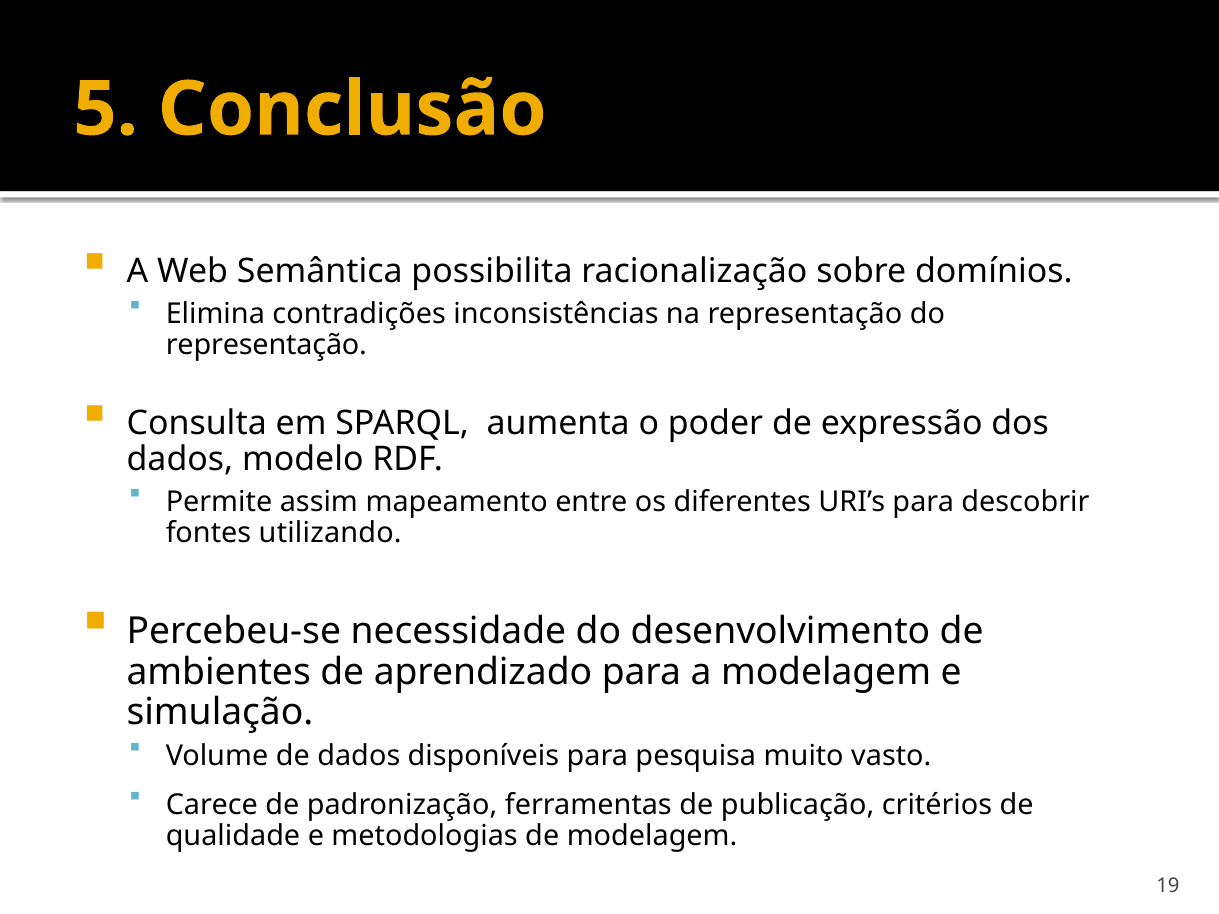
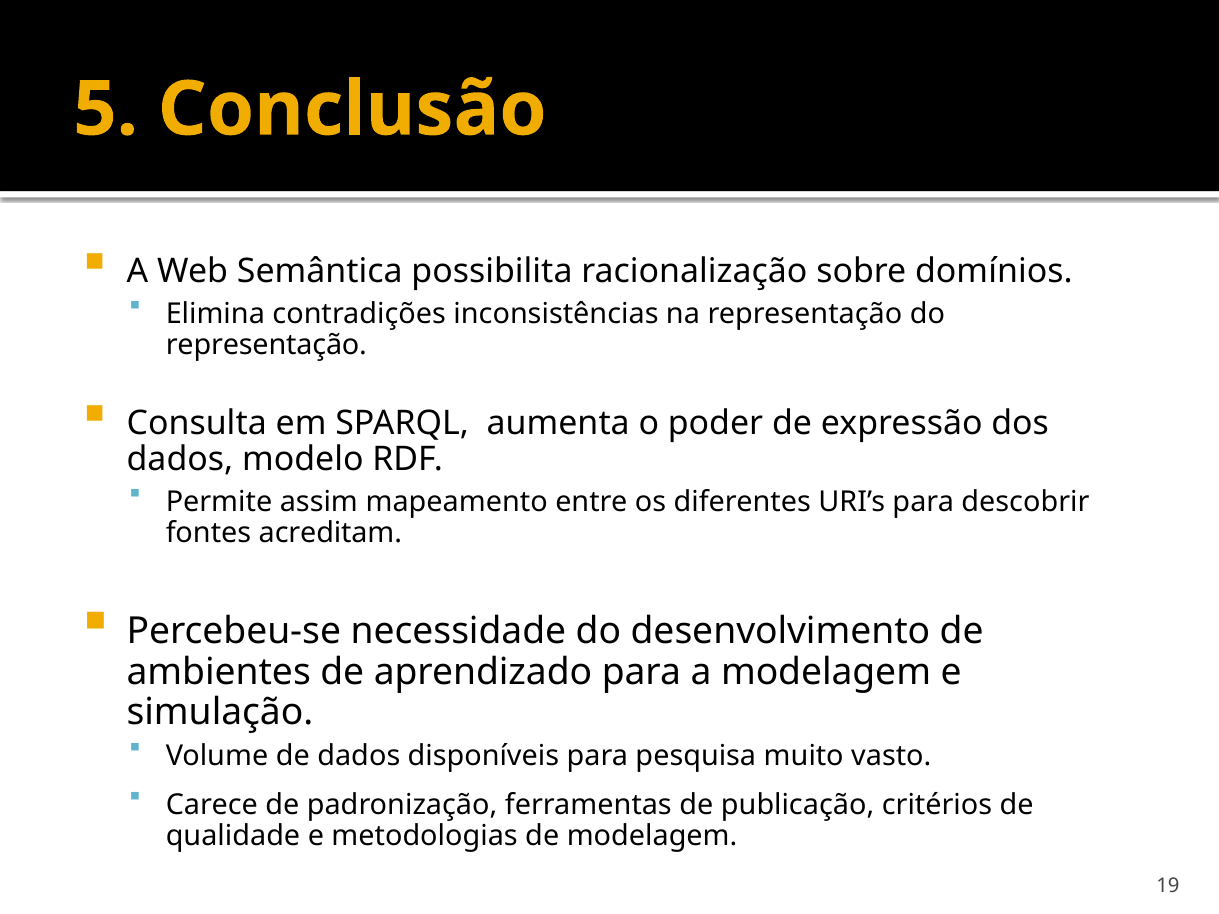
utilizando: utilizando -> acreditam
